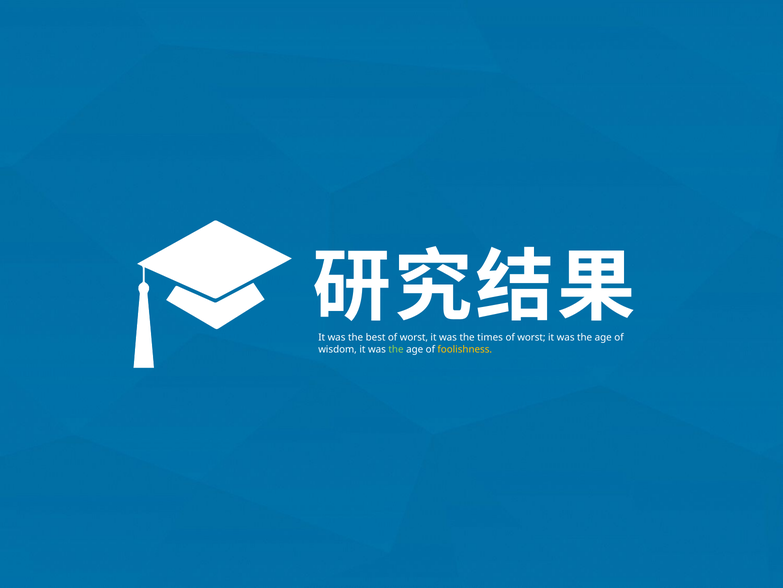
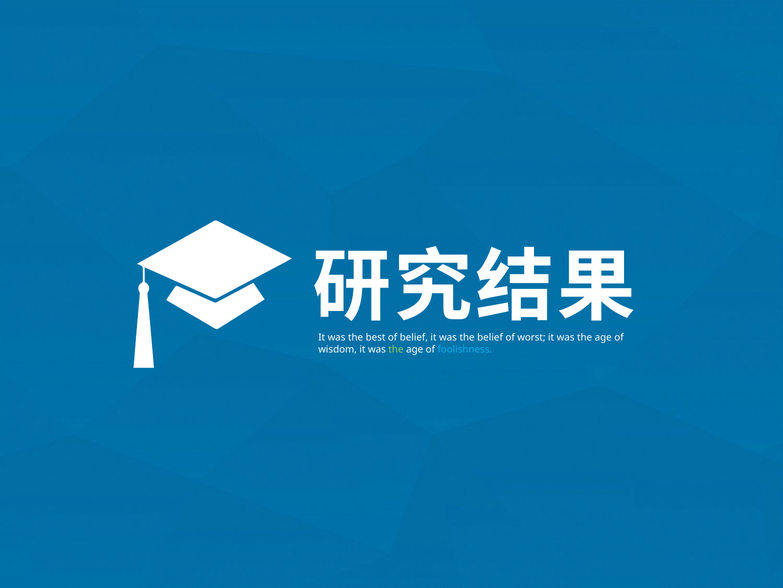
best of worst: worst -> belief
the times: times -> belief
foolishness colour: yellow -> light blue
